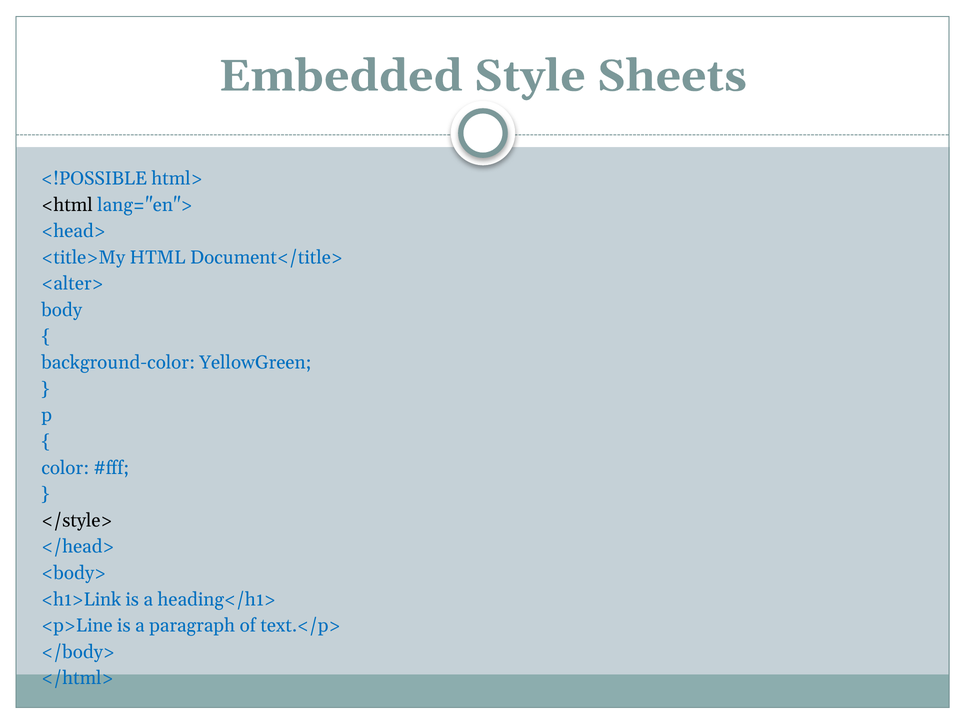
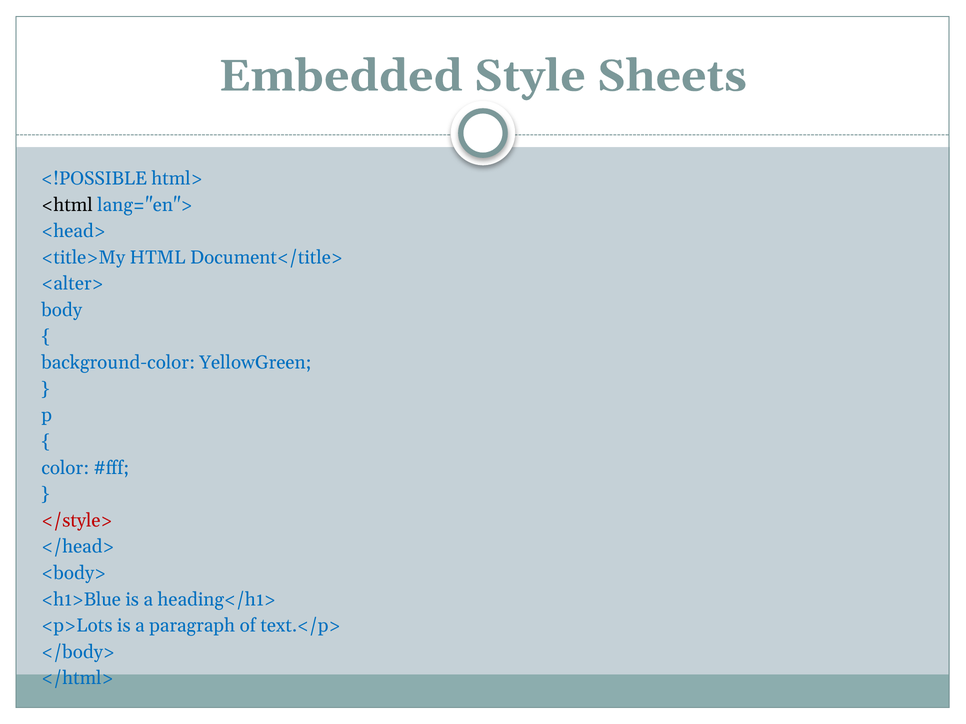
</style> colour: black -> red
<h1>Link: <h1>Link -> <h1>Blue
<p>Line: <p>Line -> <p>Lots
